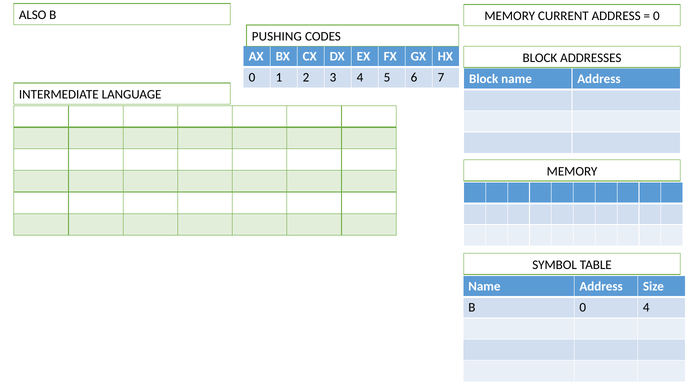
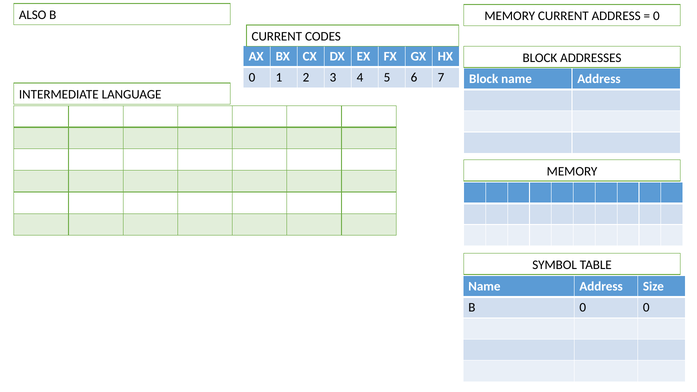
PUSHING at (277, 36): PUSHING -> CURRENT
0 4: 4 -> 0
